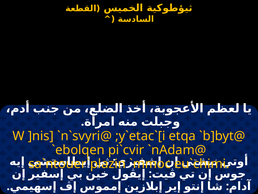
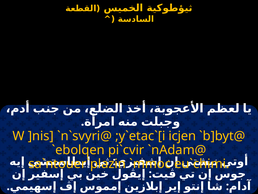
etqa: etqa -> icjen
